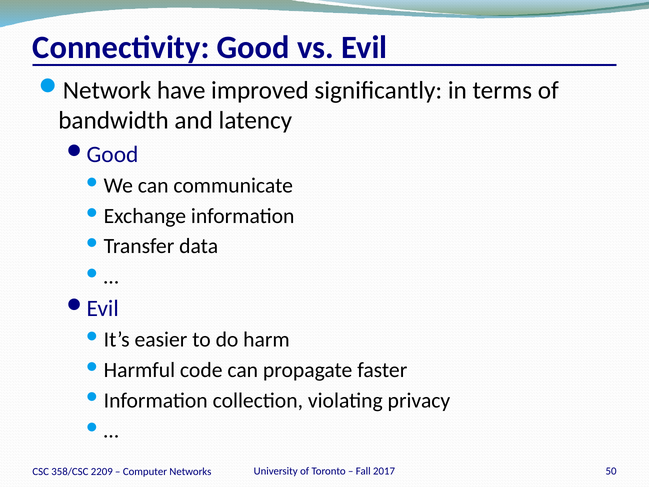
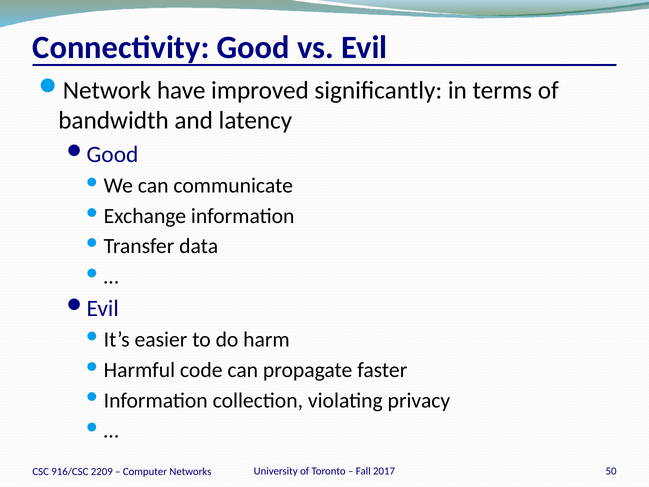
358/CSC: 358/CSC -> 916/CSC
